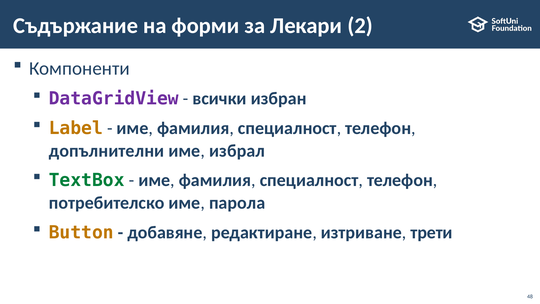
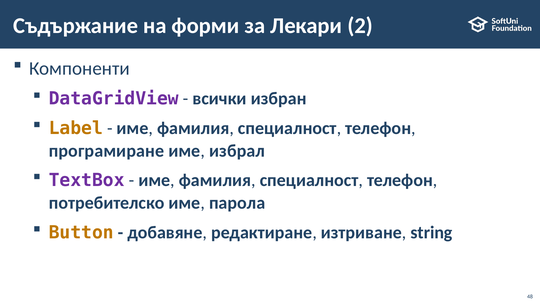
допълнителни: допълнителни -> програмиране
TextBox colour: green -> purple
трети: трети -> string
